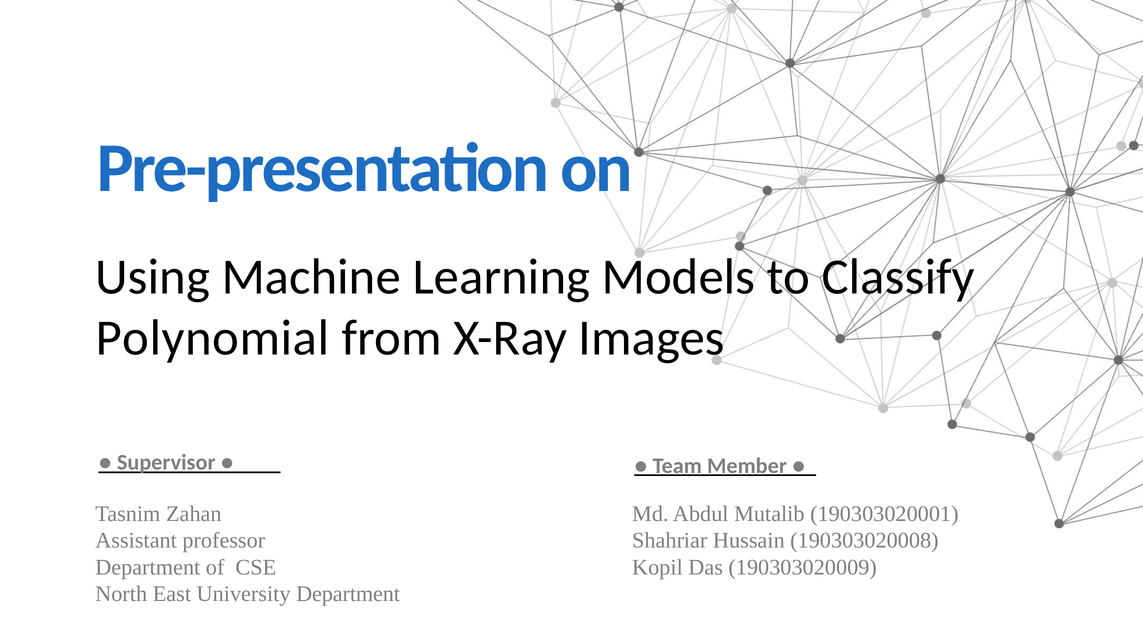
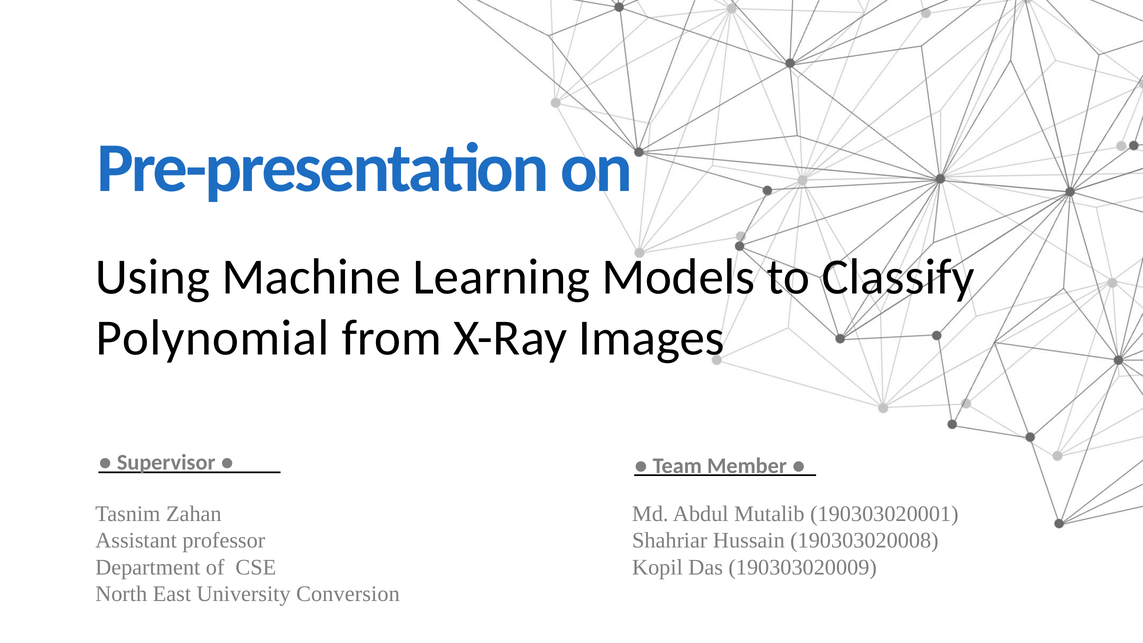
University Department: Department -> Conversion
